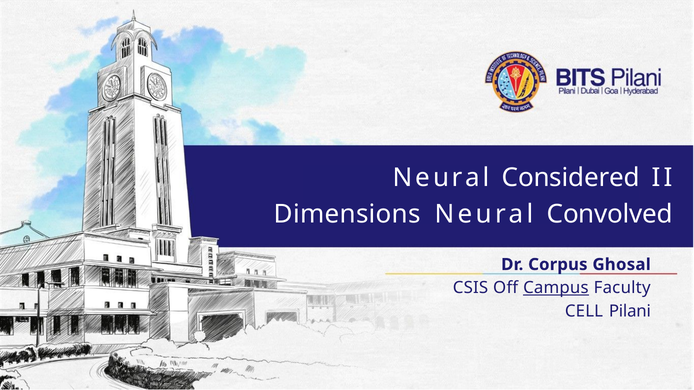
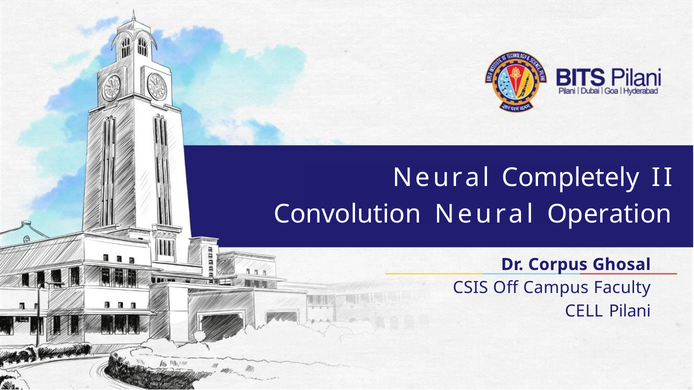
Considered: Considered -> Completely
Dimensions: Dimensions -> Convolution
Convolved: Convolved -> Operation
Campus underline: present -> none
